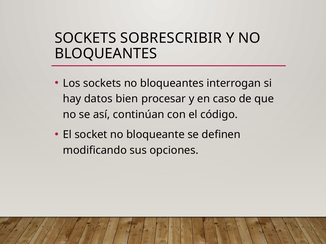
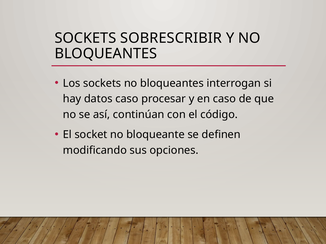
datos bien: bien -> caso
